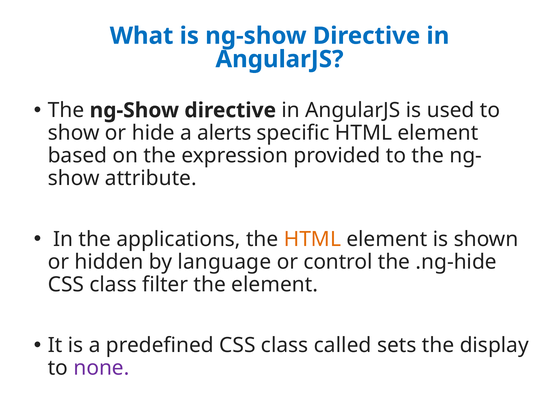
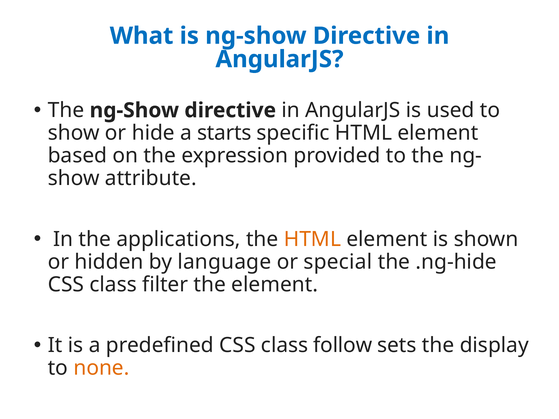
alerts: alerts -> starts
control: control -> special
called: called -> follow
none colour: purple -> orange
